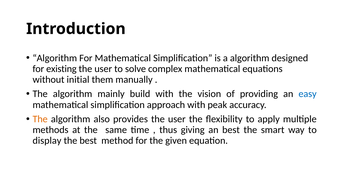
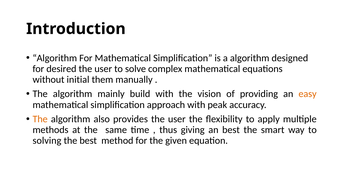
existing: existing -> desired
easy colour: blue -> orange
display: display -> solving
